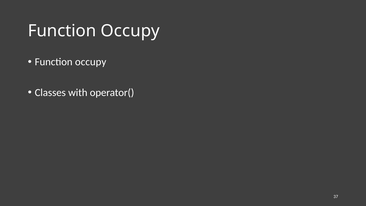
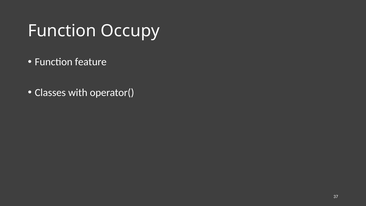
occupy at (91, 62): occupy -> feature
